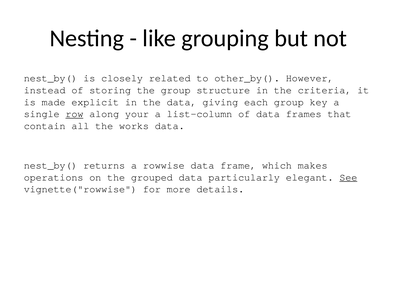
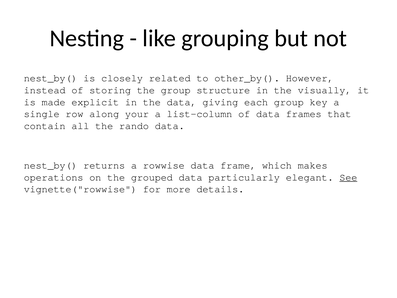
criteria: criteria -> visually
row underline: present -> none
works: works -> rando
